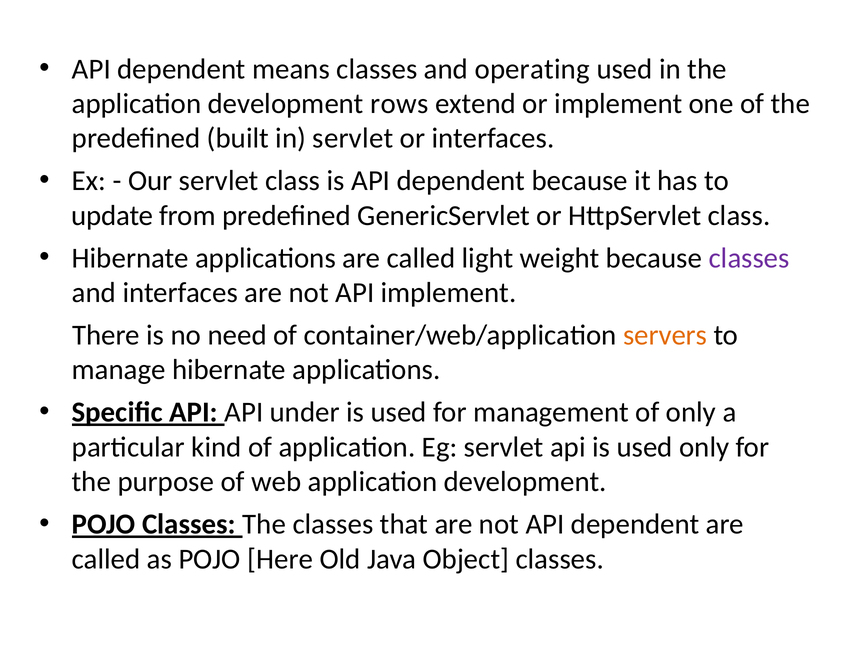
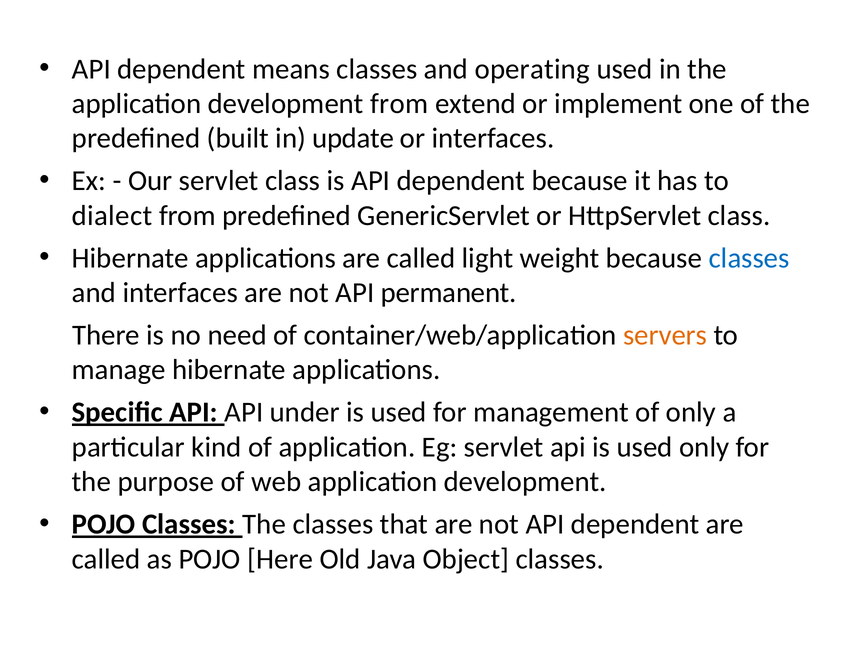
development rows: rows -> from
in servlet: servlet -> update
update: update -> dialect
classes at (749, 258) colour: purple -> blue
API implement: implement -> permanent
